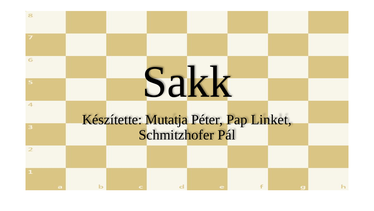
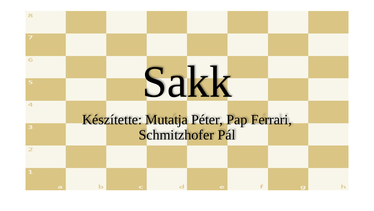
Linket: Linket -> Ferrari
